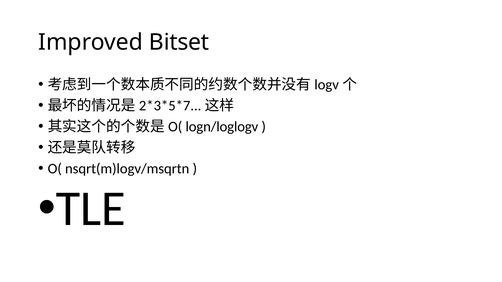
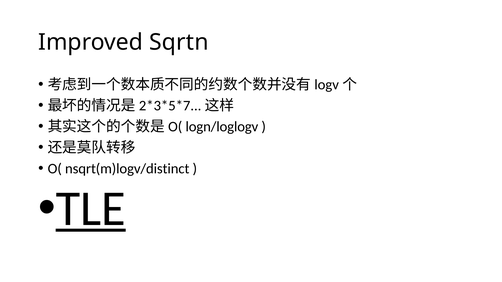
Bitset: Bitset -> Sqrtn
nsqrt(m)logv/msqrtn: nsqrt(m)logv/msqrtn -> nsqrt(m)logv/distinct
TLE underline: none -> present
